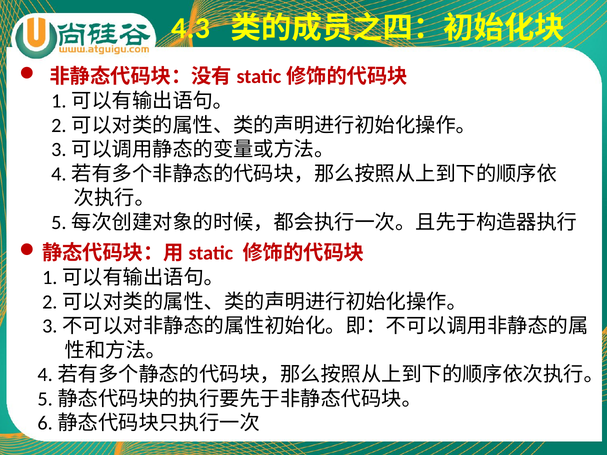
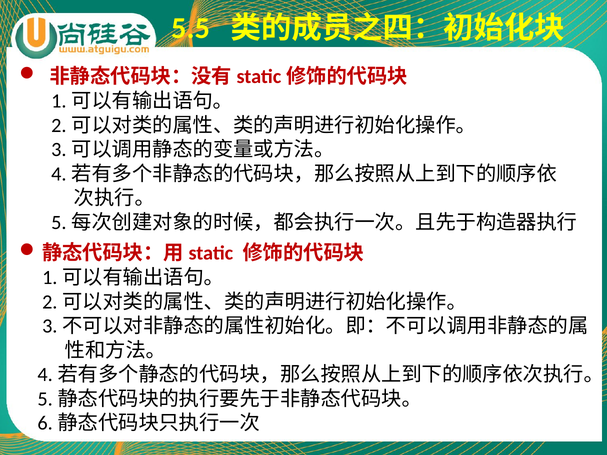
4.3: 4.3 -> 5.5
